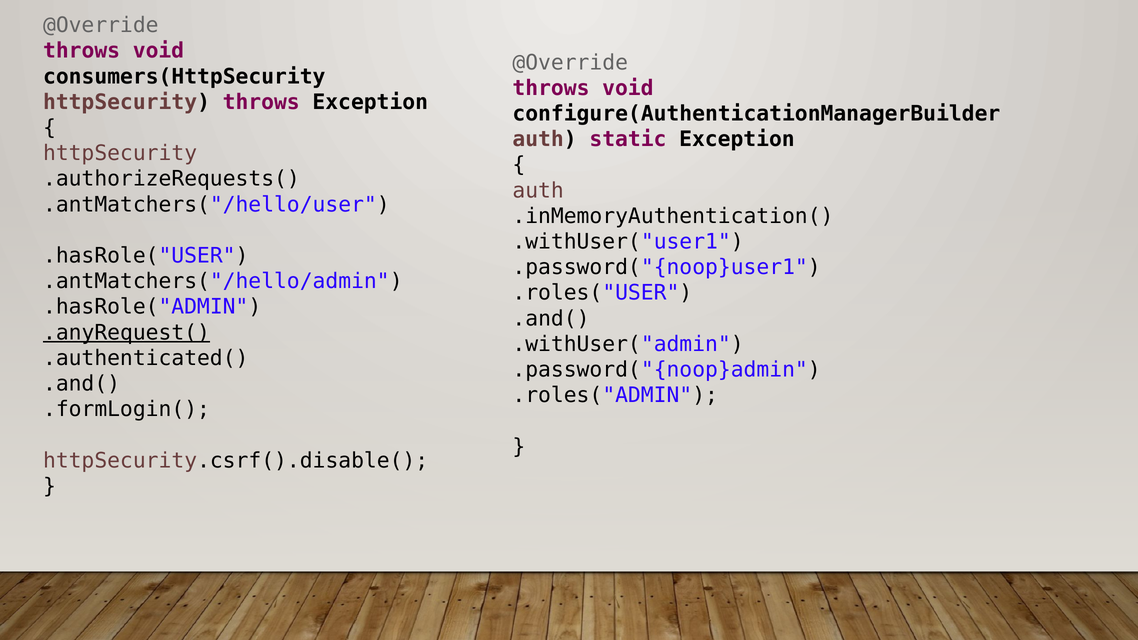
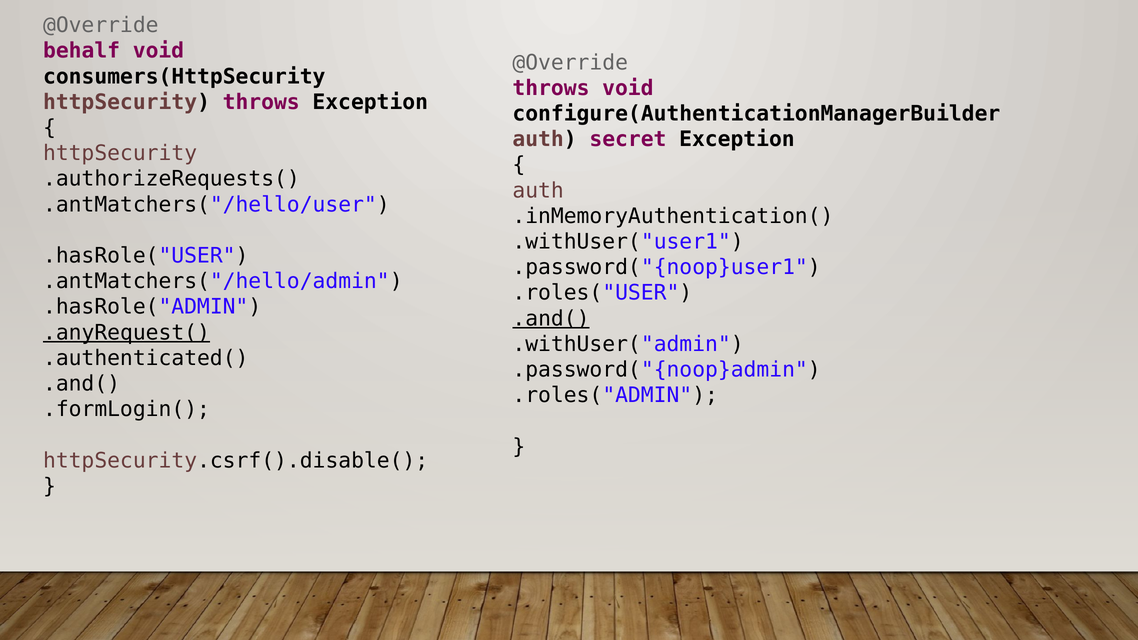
throws at (82, 51): throws -> behalf
static: static -> secret
.and( at (551, 319) underline: none -> present
